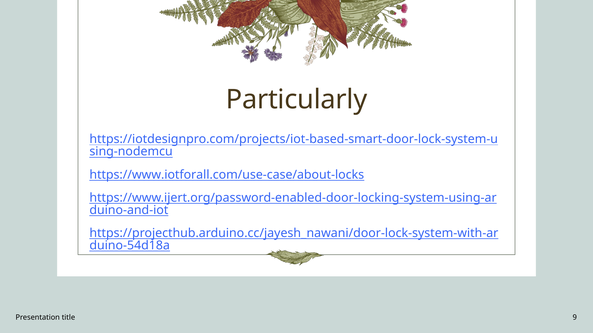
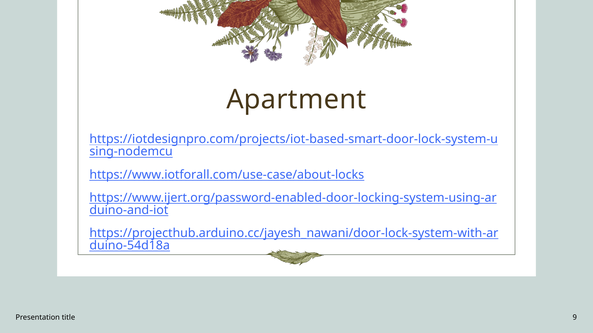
Particularly: Particularly -> Apartment
